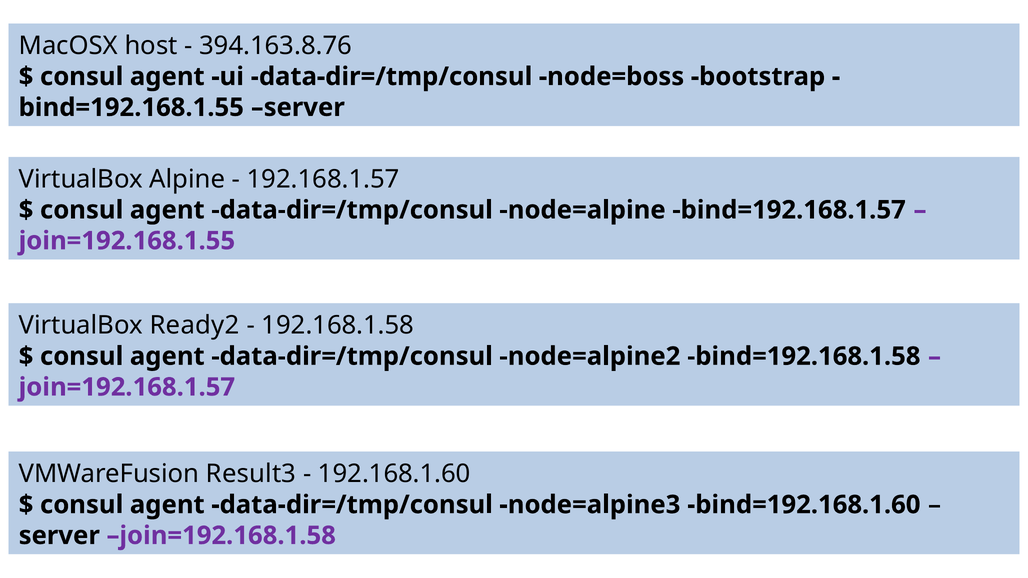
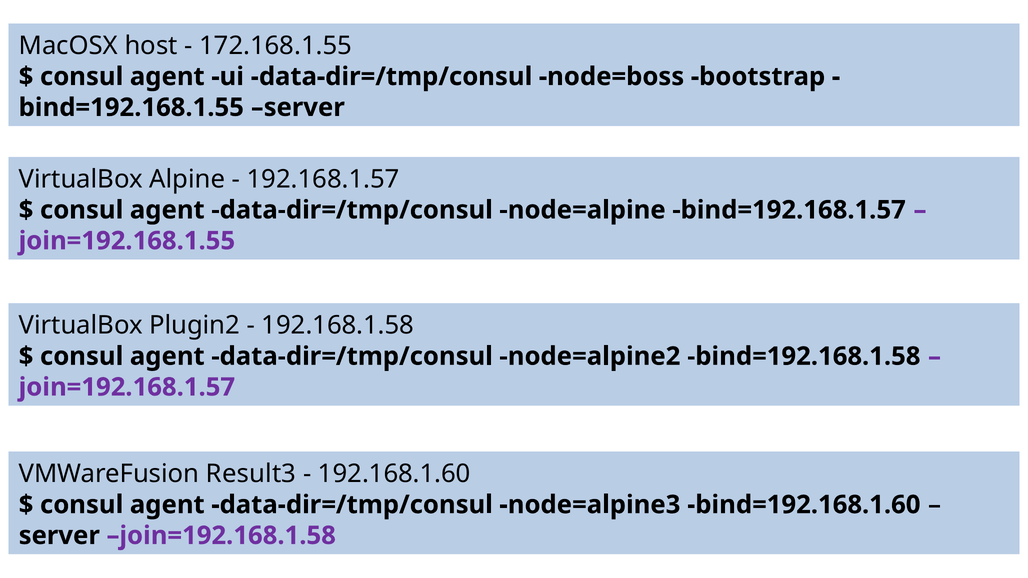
394.163.8.76: 394.163.8.76 -> 172.168.1.55
Ready2: Ready2 -> Plugin2
